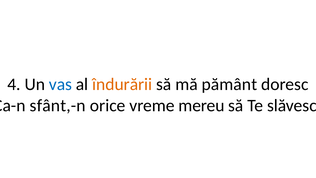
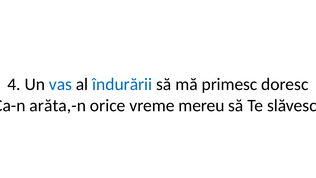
îndurării colour: orange -> blue
pământ: pământ -> primesc
sfânt,-n: sfânt,-n -> arăta,-n
